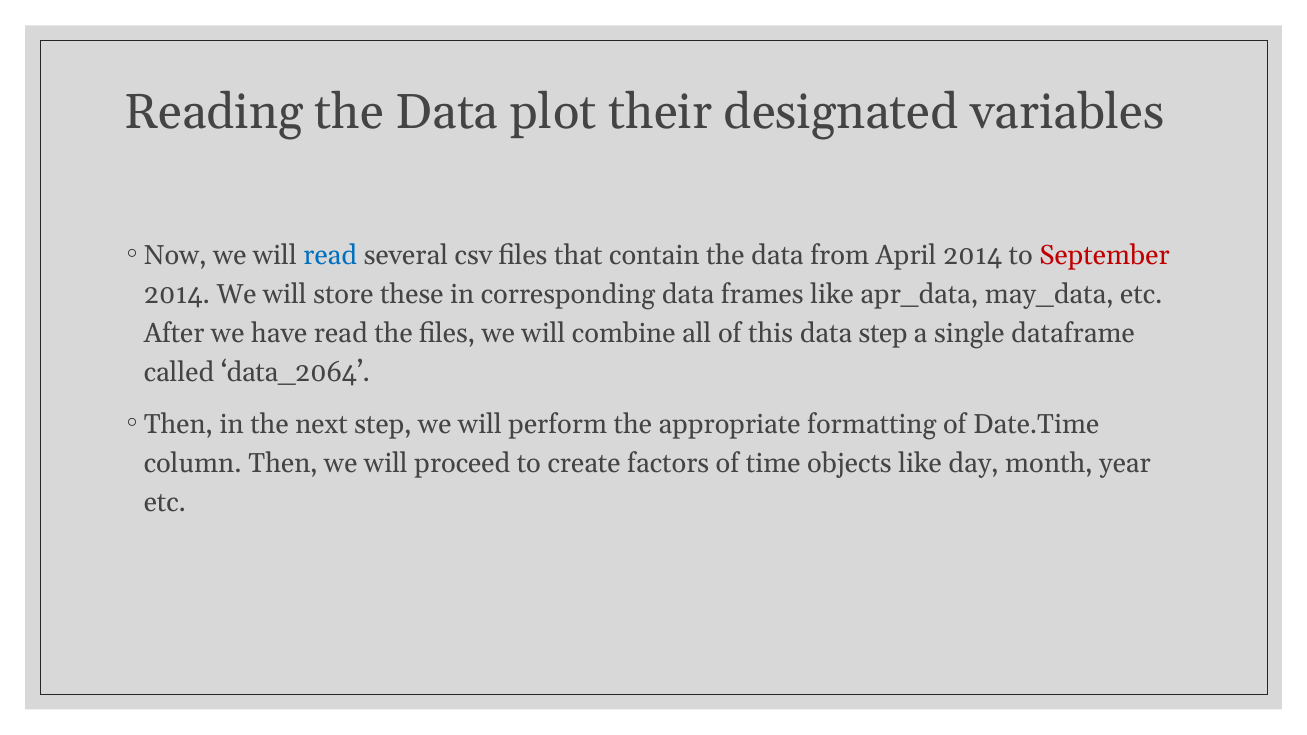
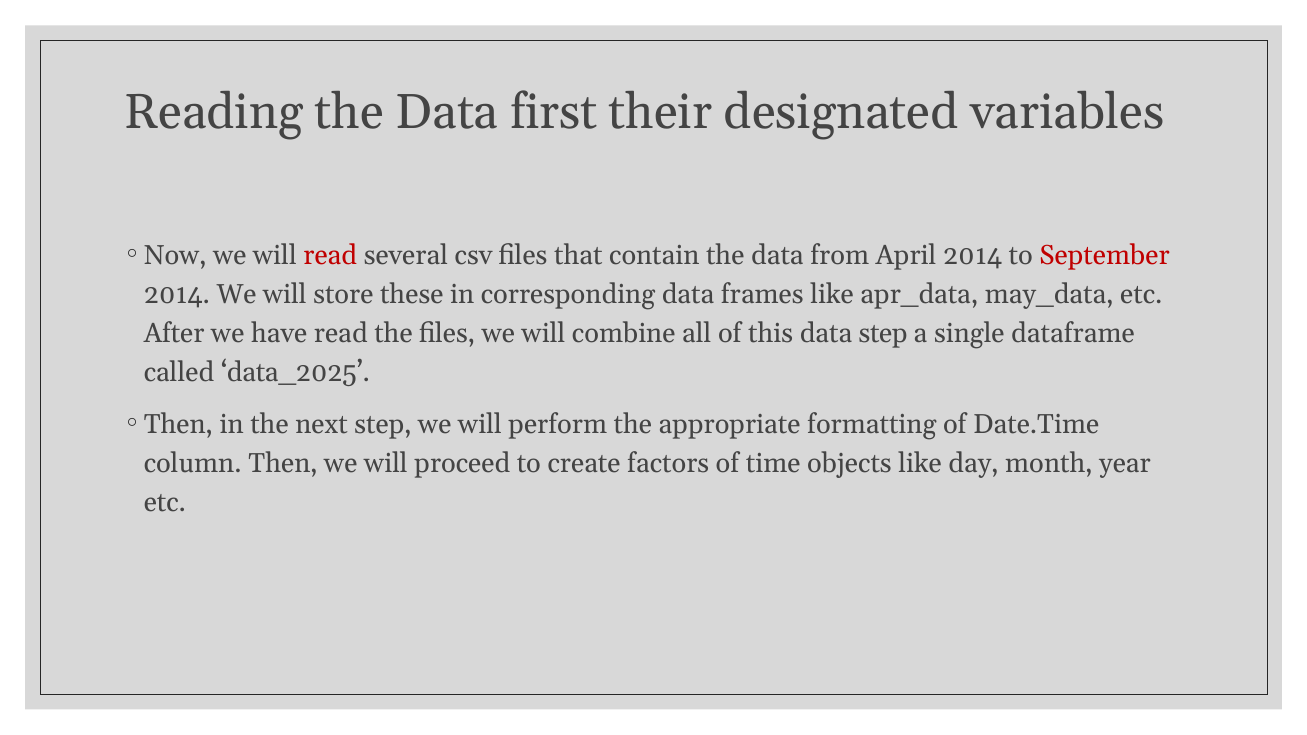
plot: plot -> first
read at (330, 255) colour: blue -> red
data_2064: data_2064 -> data_2025
